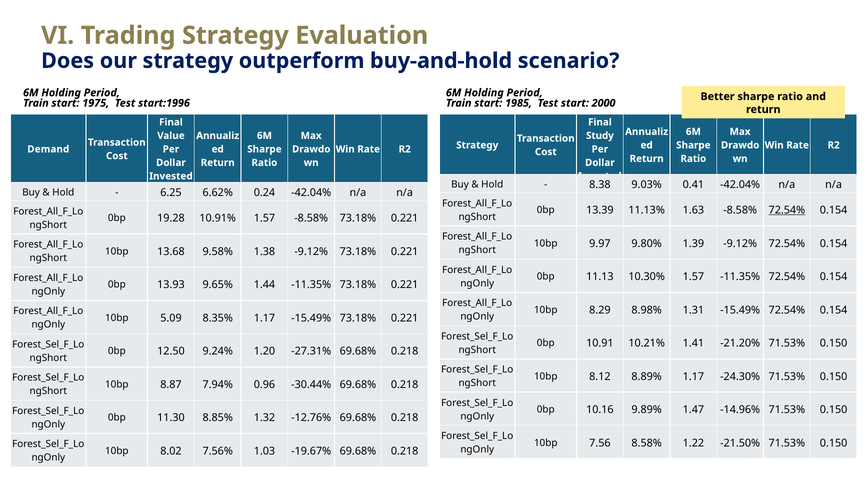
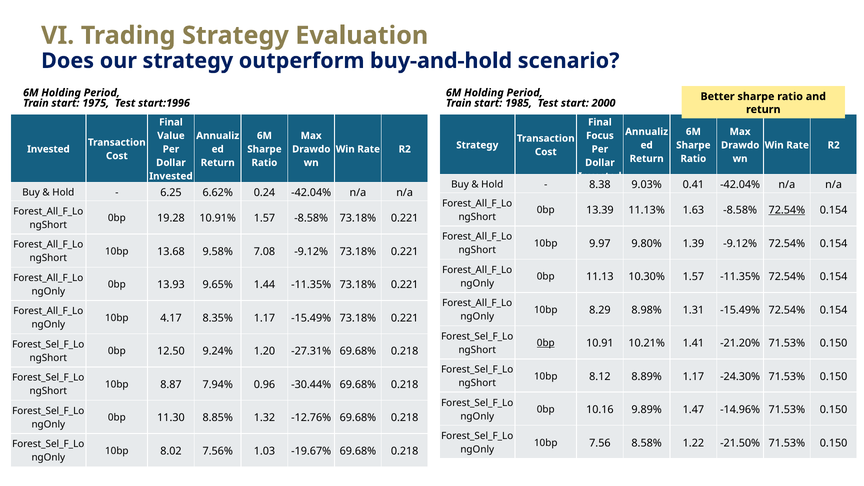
Study: Study -> Focus
Demand at (48, 149): Demand -> Invested
1.38: 1.38 -> 7.08
5.09: 5.09 -> 4.17
0bp at (546, 343) underline: none -> present
